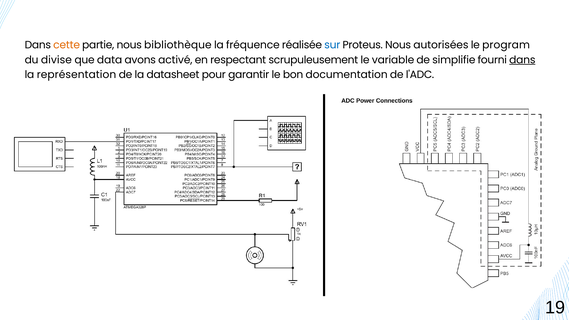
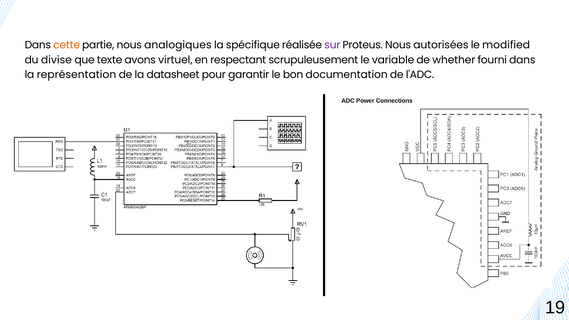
bibliothèque: bibliothèque -> analogiques
fréquence: fréquence -> spécifique
sur colour: blue -> purple
program: program -> modified
data: data -> texte
activé: activé -> virtuel
simplifie: simplifie -> whether
dans at (522, 60) underline: present -> none
